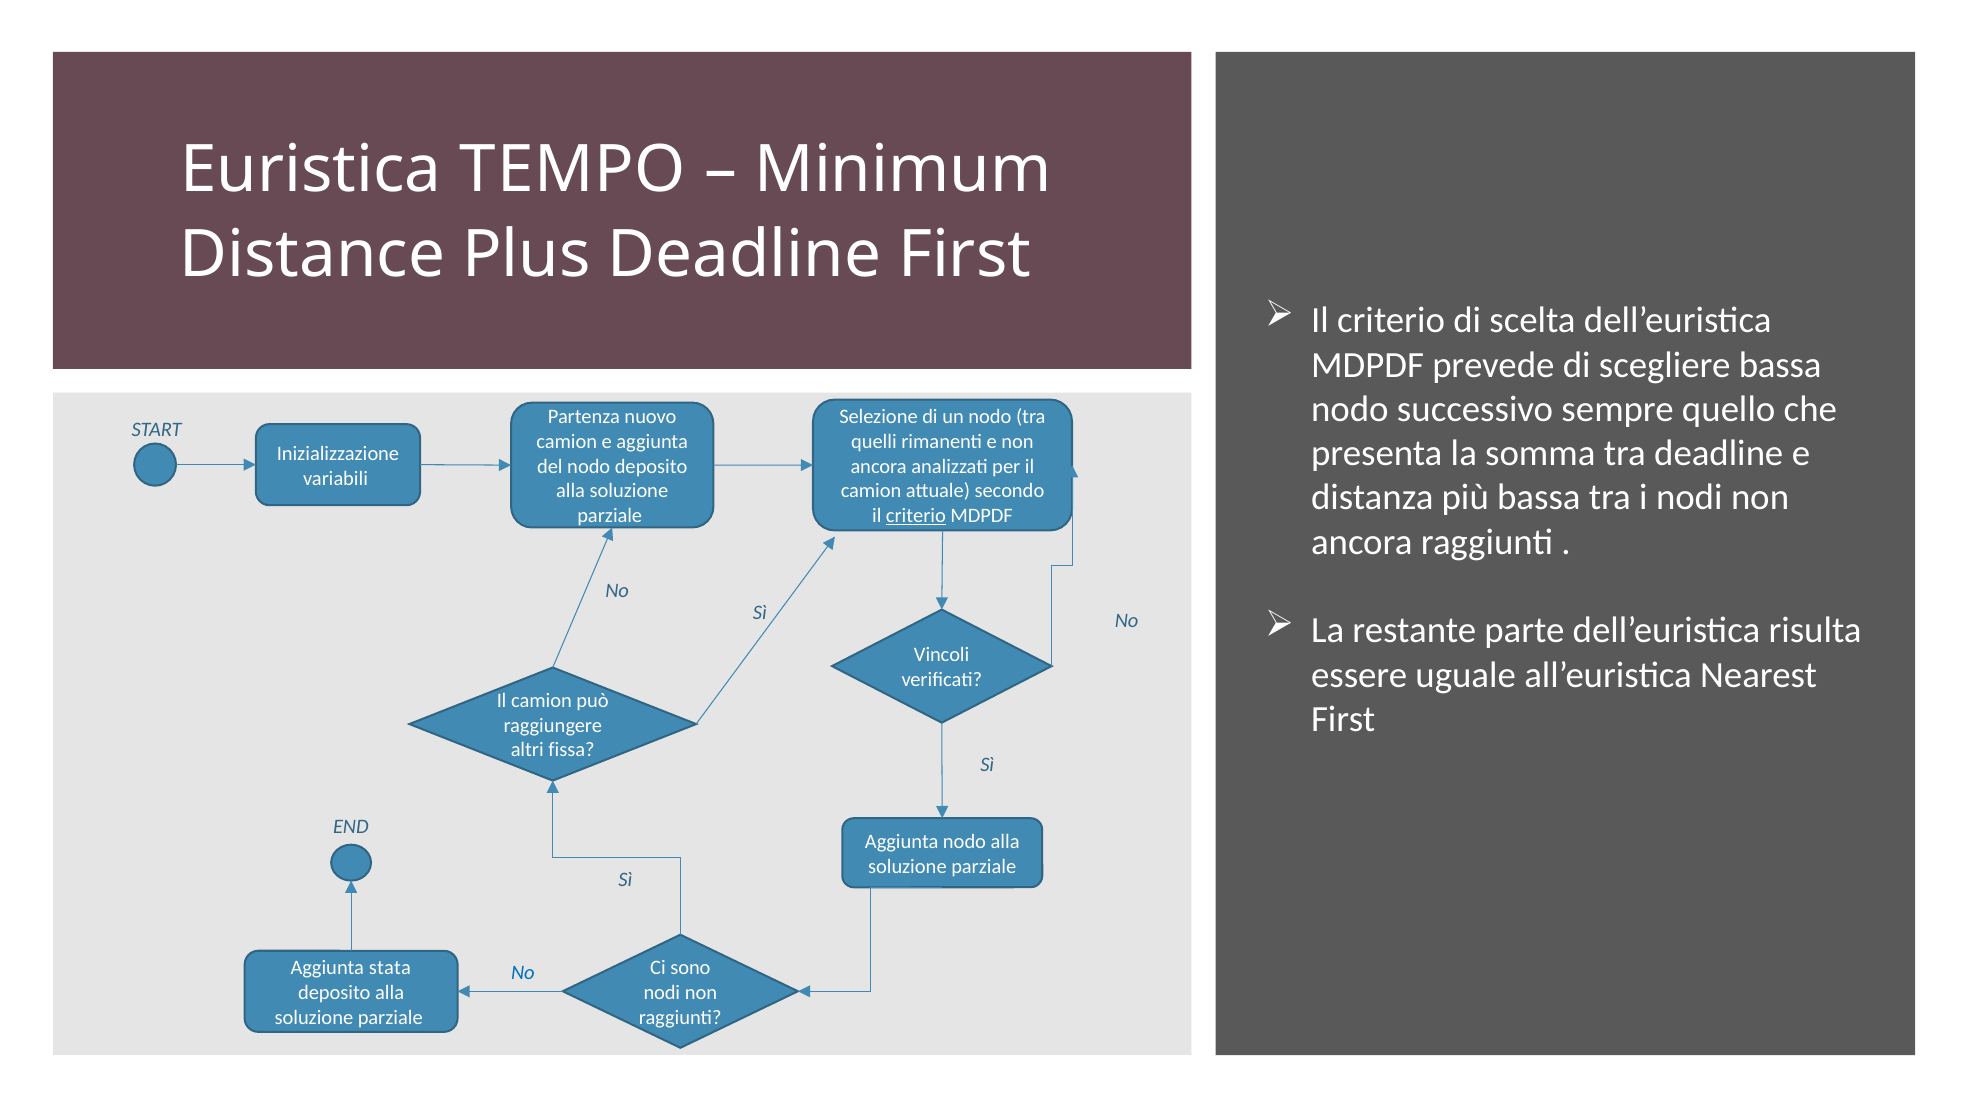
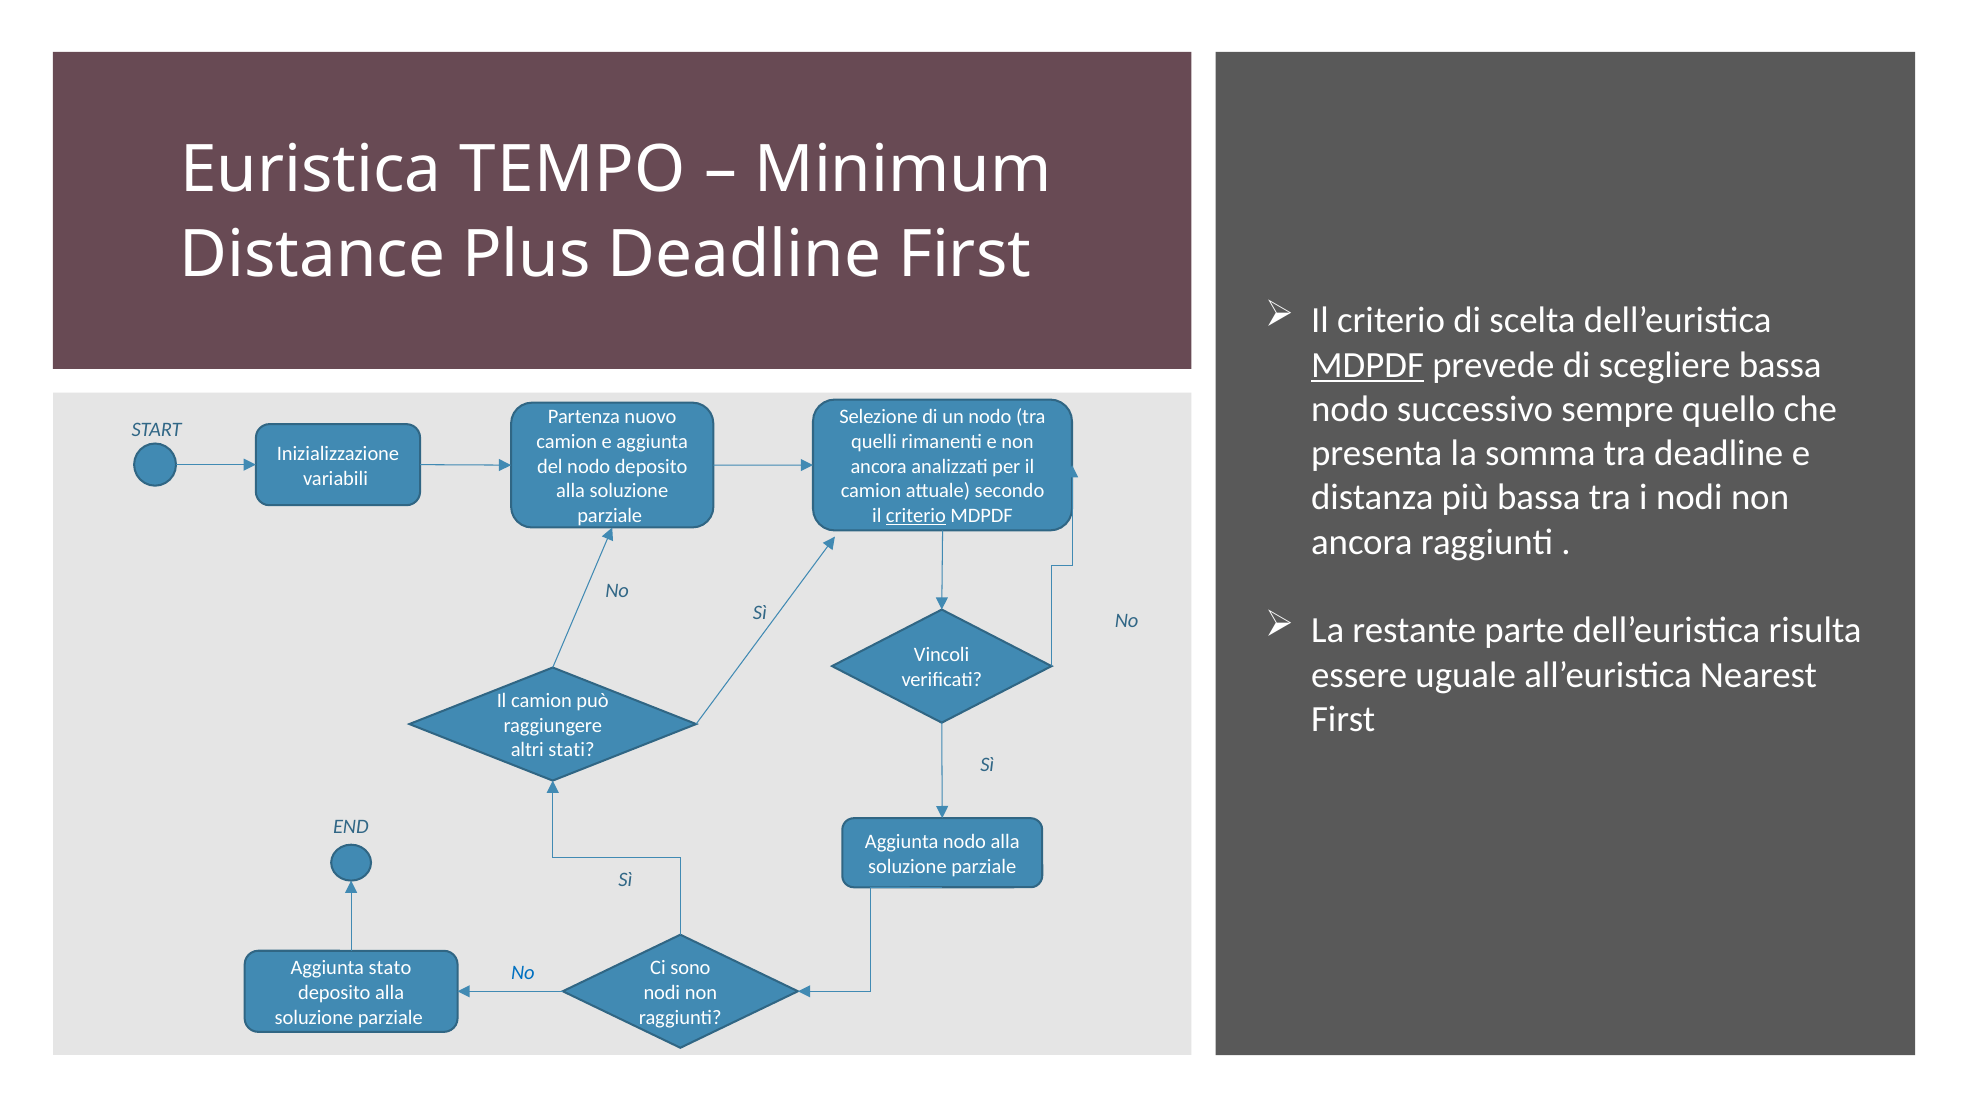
MDPDF at (1368, 365) underline: none -> present
fissa: fissa -> stati
stata: stata -> stato
